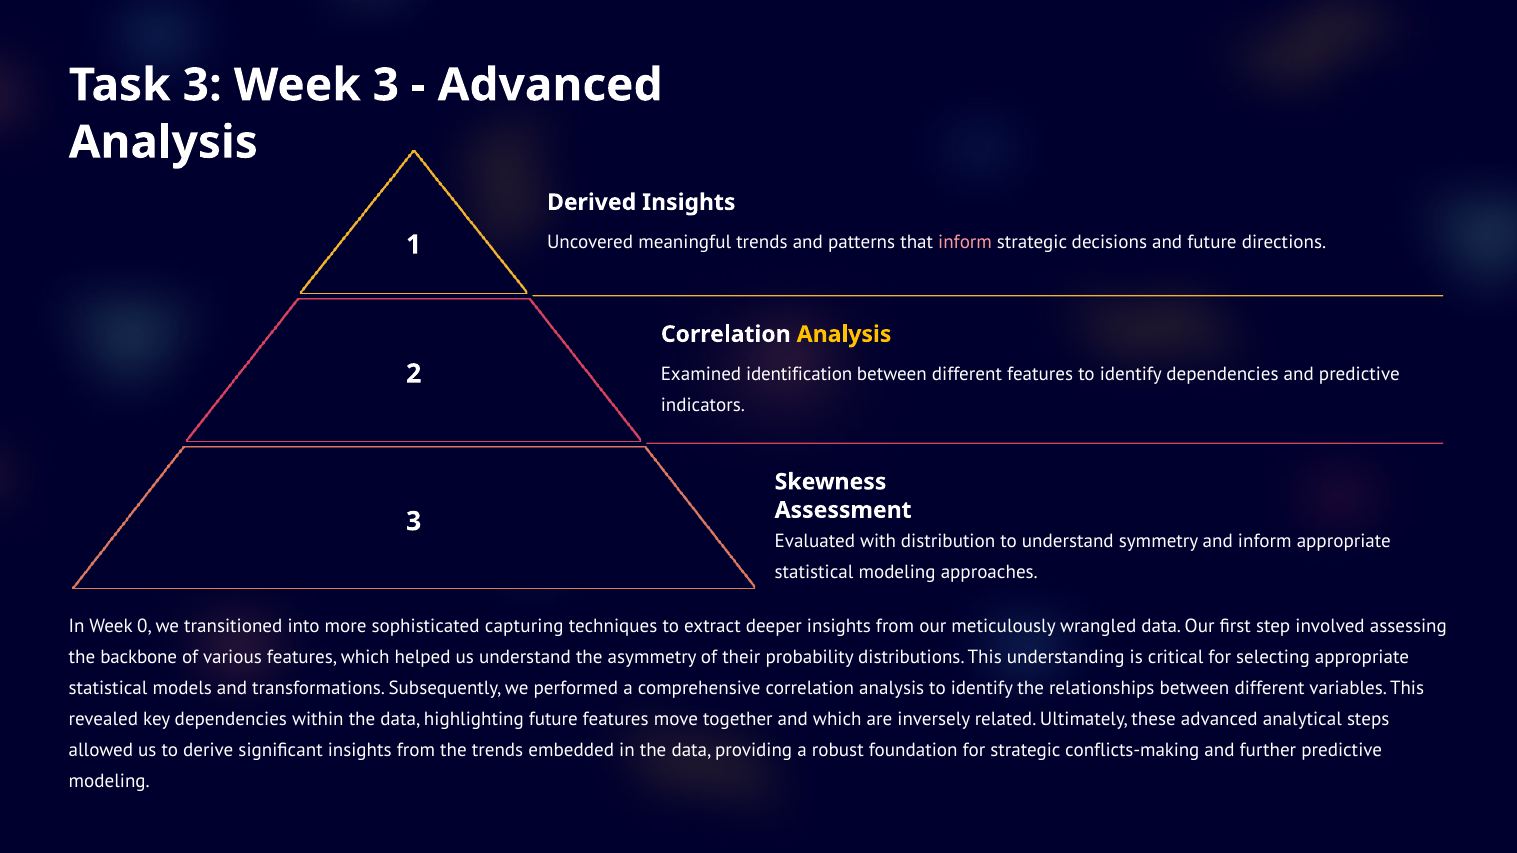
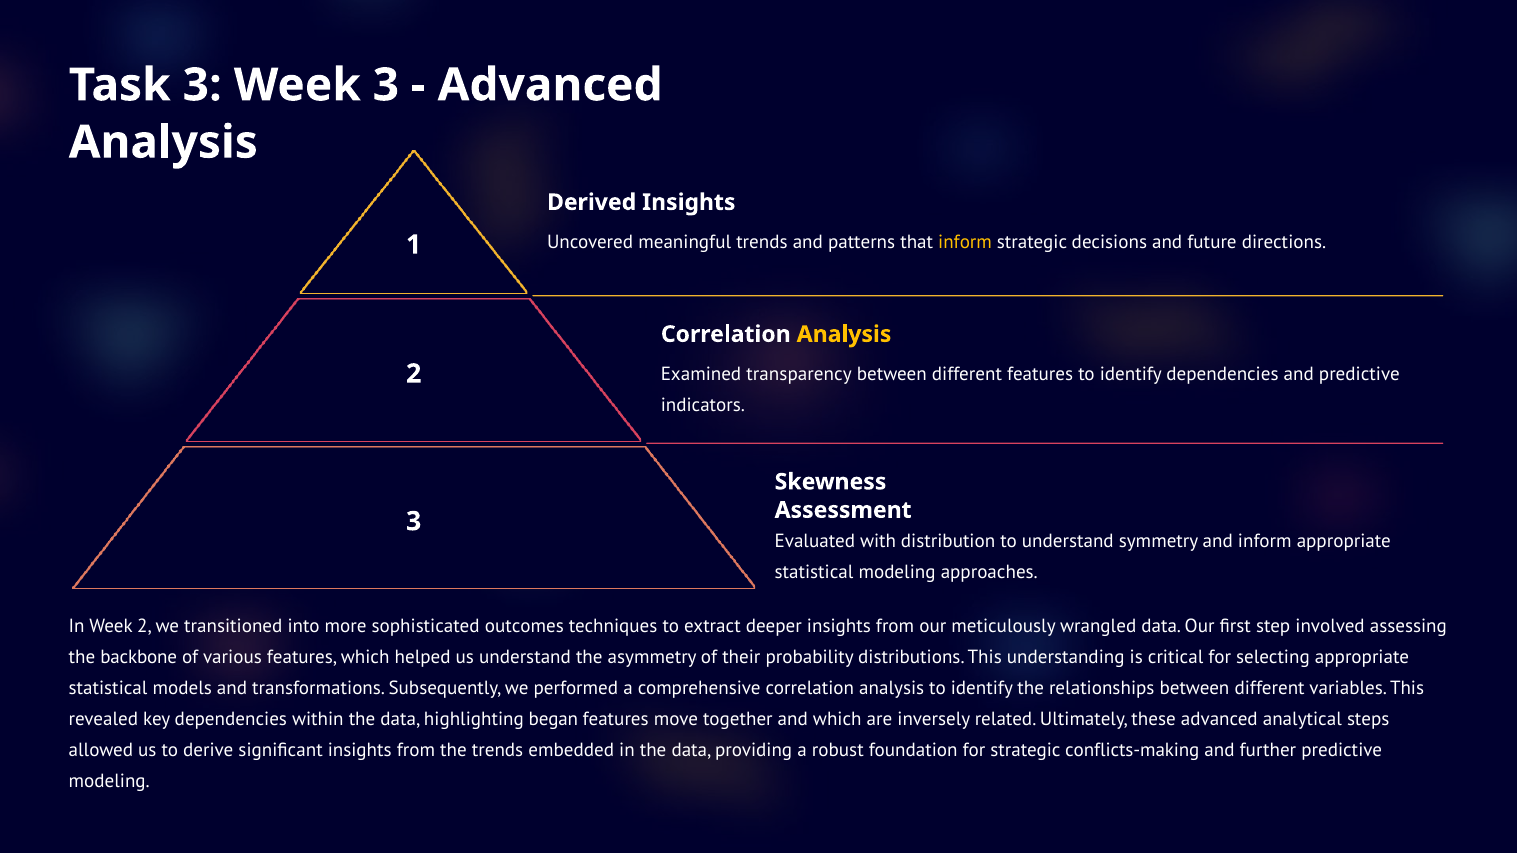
inform at (965, 242) colour: pink -> yellow
identification: identification -> transparency
Week 0: 0 -> 2
capturing: capturing -> outcomes
highlighting future: future -> began
